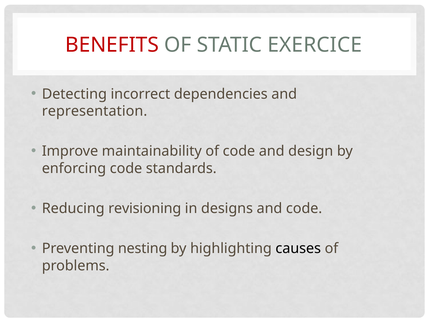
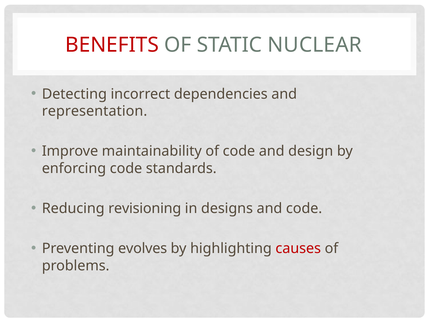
EXERCICE: EXERCICE -> NUCLEAR
nesting: nesting -> evolves
causes colour: black -> red
